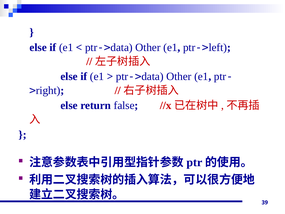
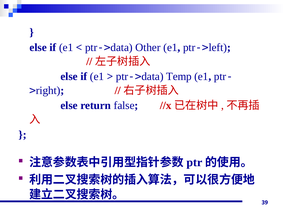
Other at (179, 76): Other -> Temp
